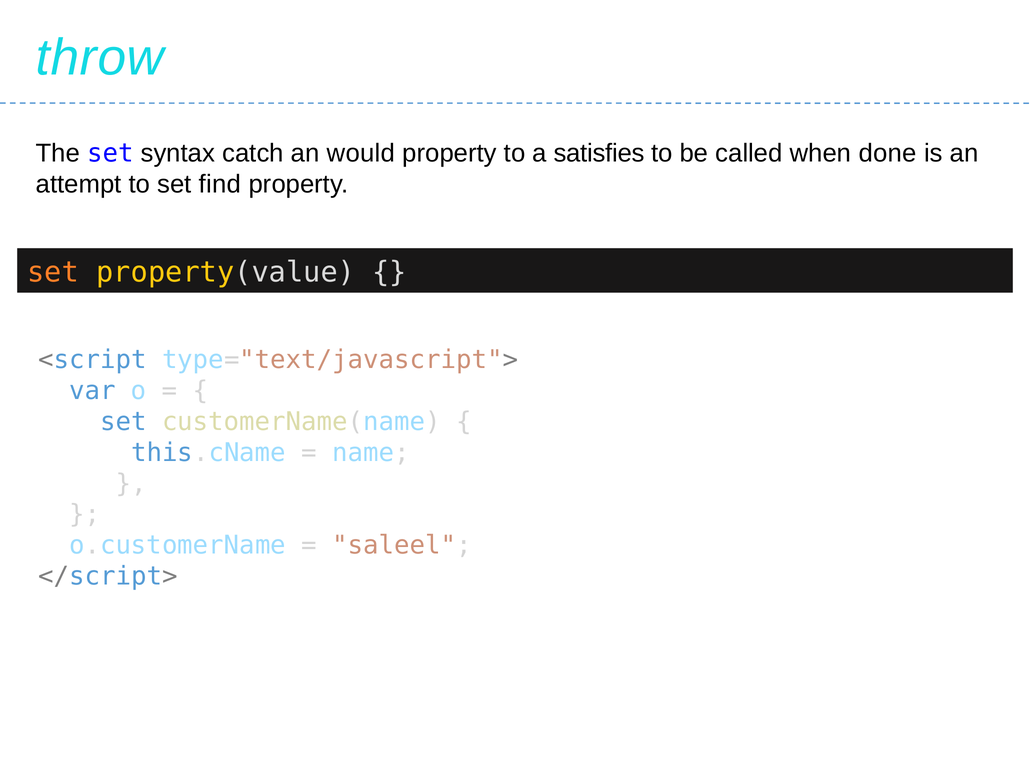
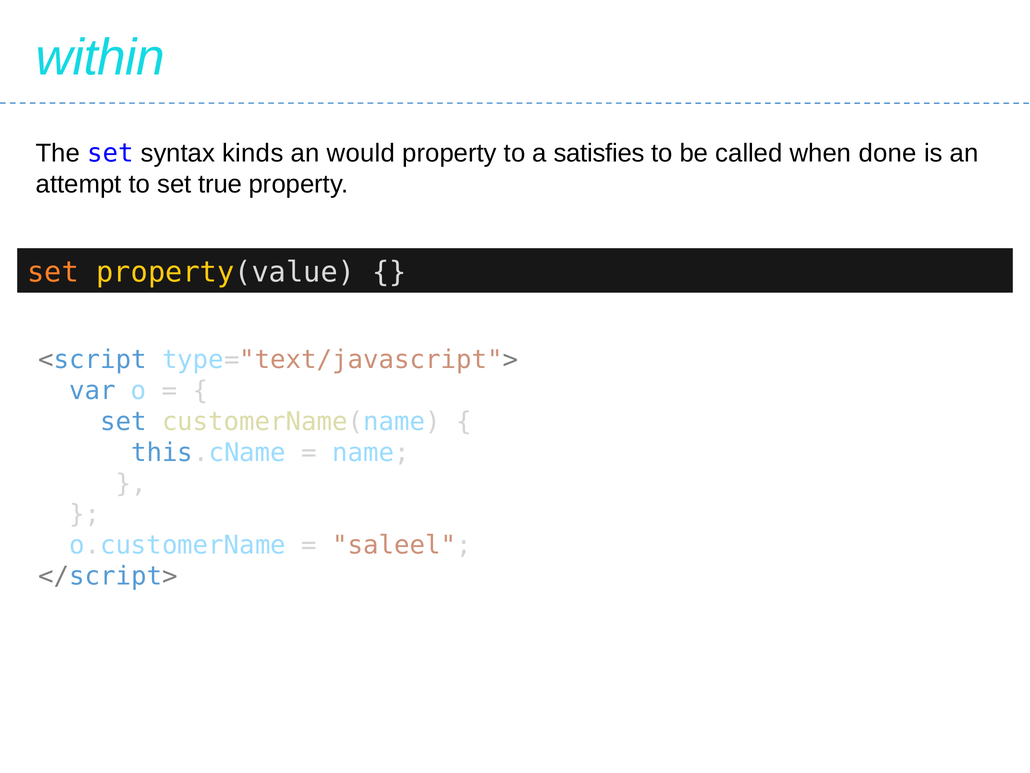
throw: throw -> within
catch: catch -> kinds
find: find -> true
